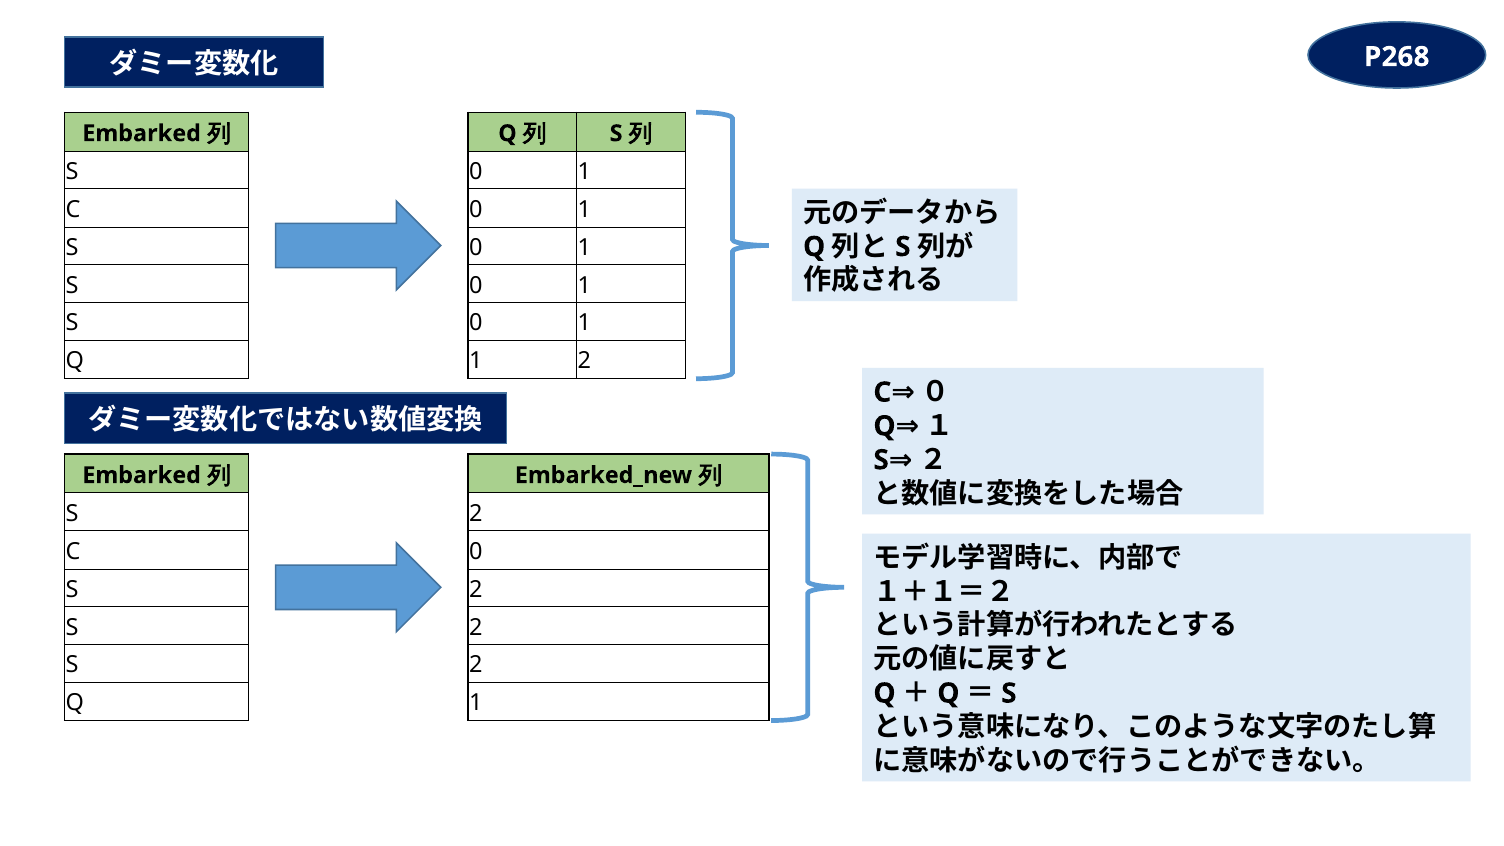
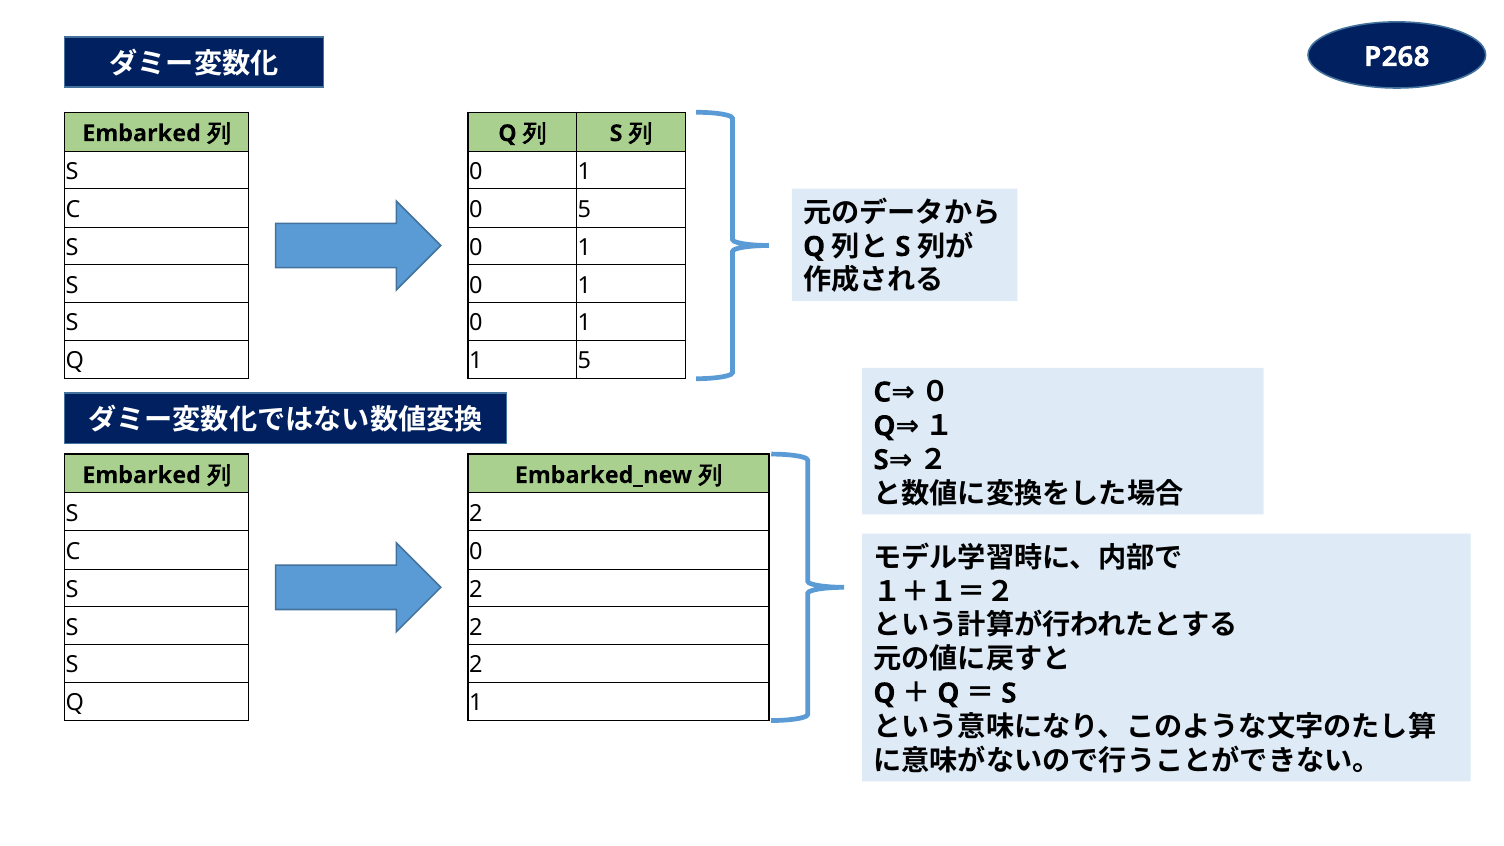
1 at (584, 210): 1 -> 5
1 2: 2 -> 5
